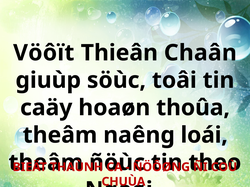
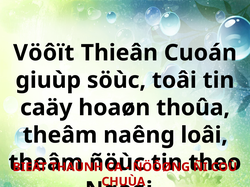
Chaân: Chaân -> Cuoán
loái: loái -> loâi
